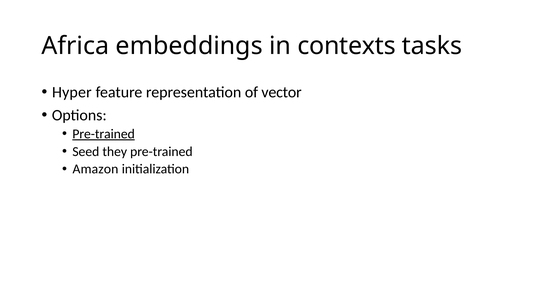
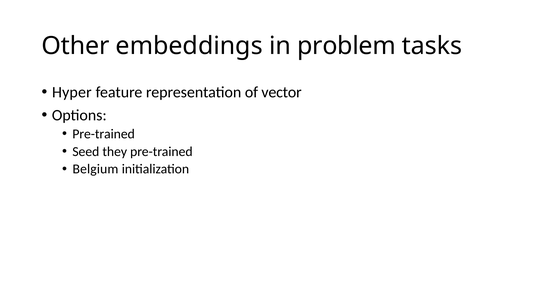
Africa: Africa -> Other
contexts: contexts -> problem
Pre-trained at (104, 134) underline: present -> none
Amazon: Amazon -> Belgium
